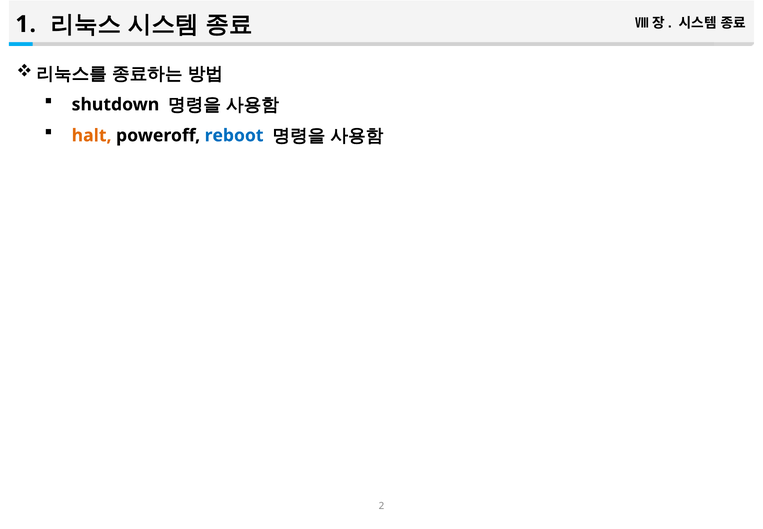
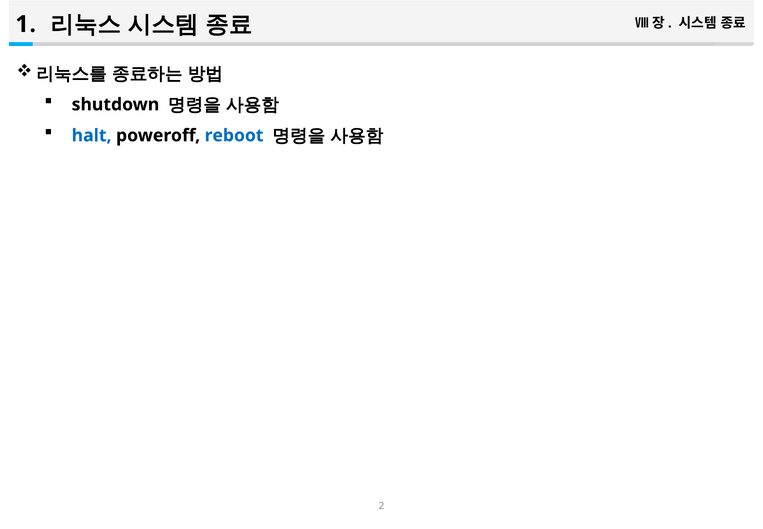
halt colour: orange -> blue
